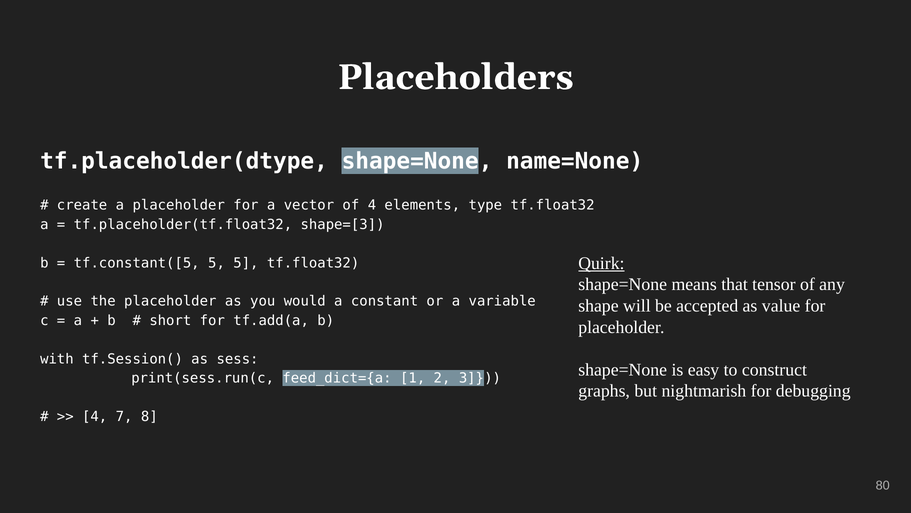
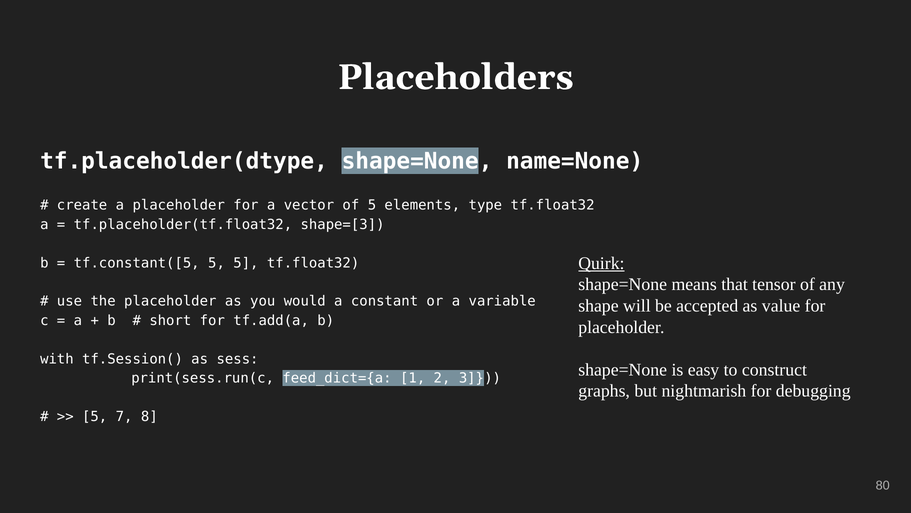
of 4: 4 -> 5
4 at (95, 416): 4 -> 5
